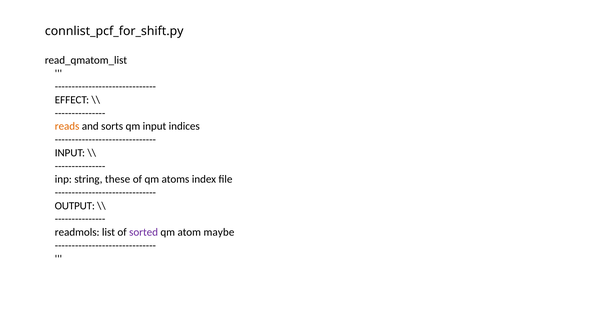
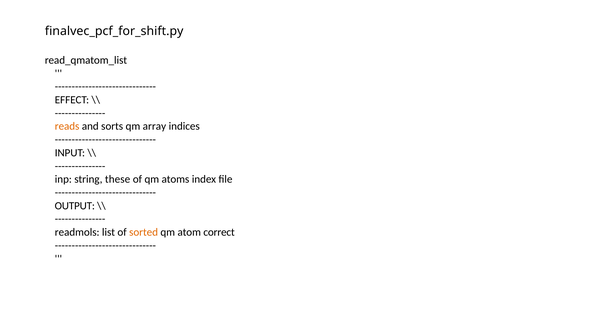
connlist_pcf_for_shift.py: connlist_pcf_for_shift.py -> finalvec_pcf_for_shift.py
qm input: input -> array
sorted colour: purple -> orange
maybe: maybe -> correct
